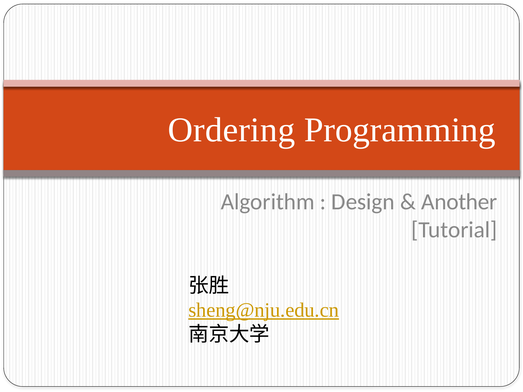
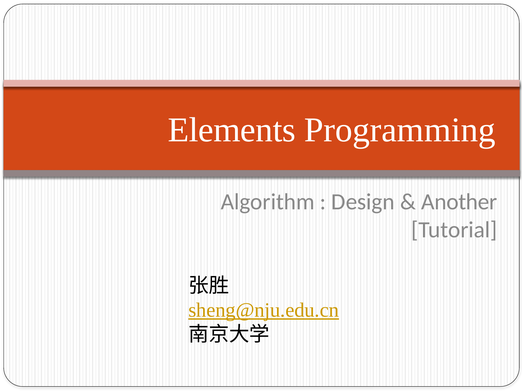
Ordering: Ordering -> Elements
